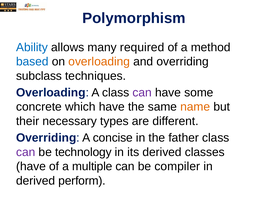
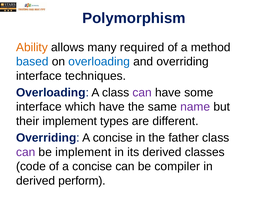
Ability colour: blue -> orange
overloading at (99, 62) colour: orange -> blue
subclass at (39, 76): subclass -> interface
concrete at (39, 107): concrete -> interface
name colour: orange -> purple
their necessary: necessary -> implement
be technology: technology -> implement
have at (31, 166): have -> code
of a multiple: multiple -> concise
